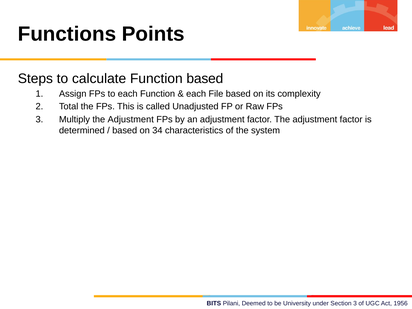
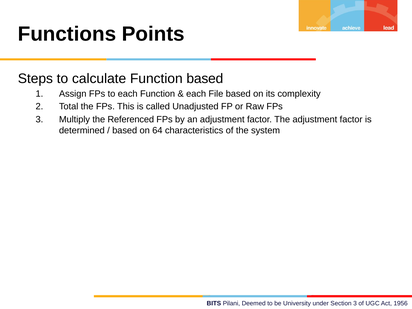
Multiply the Adjustment: Adjustment -> Referenced
34: 34 -> 64
